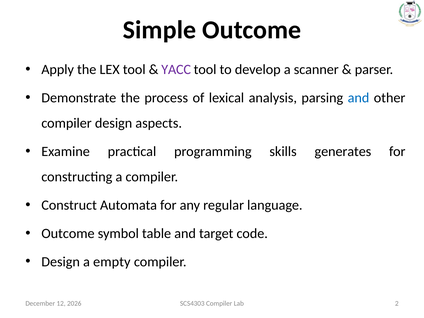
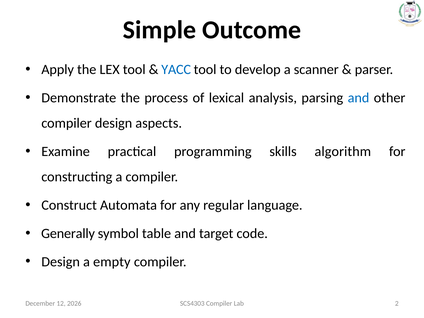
YACC colour: purple -> blue
generates: generates -> algorithm
Outcome at (68, 233): Outcome -> Generally
